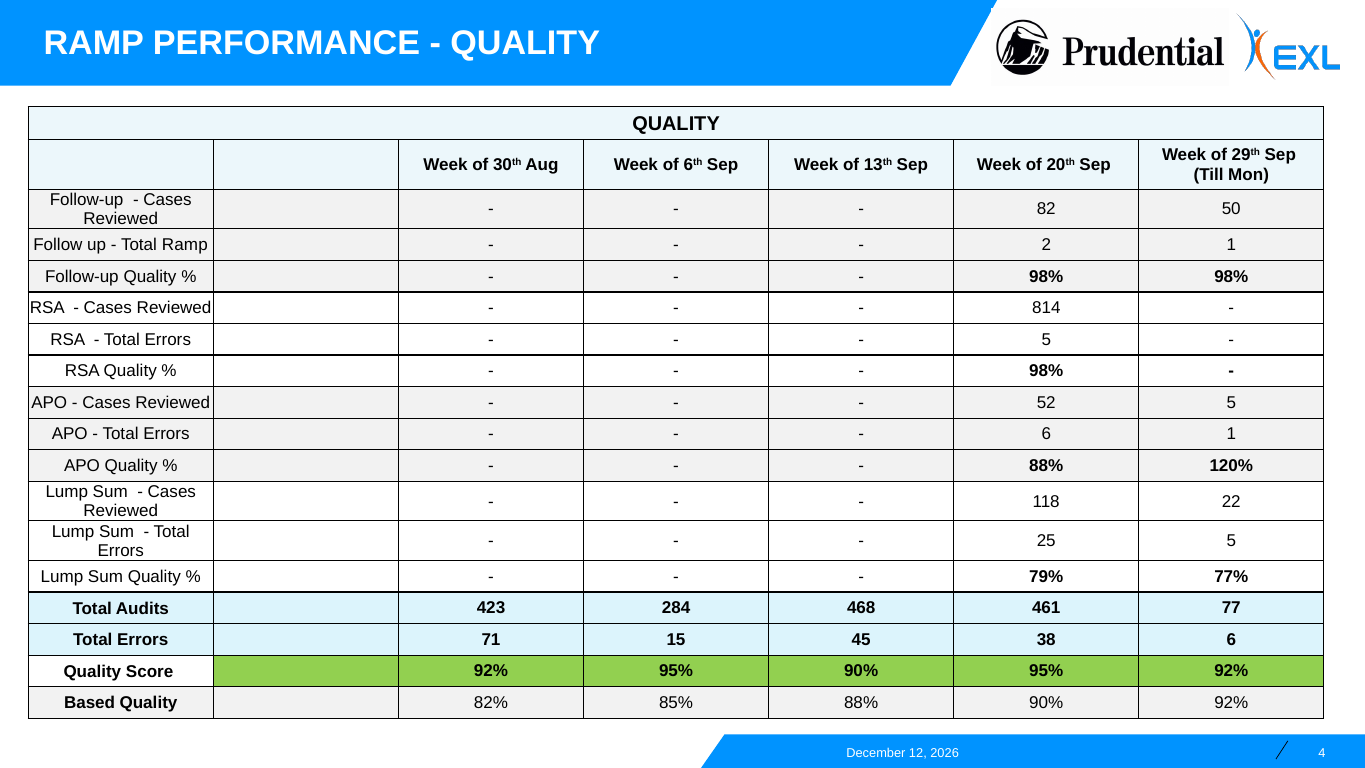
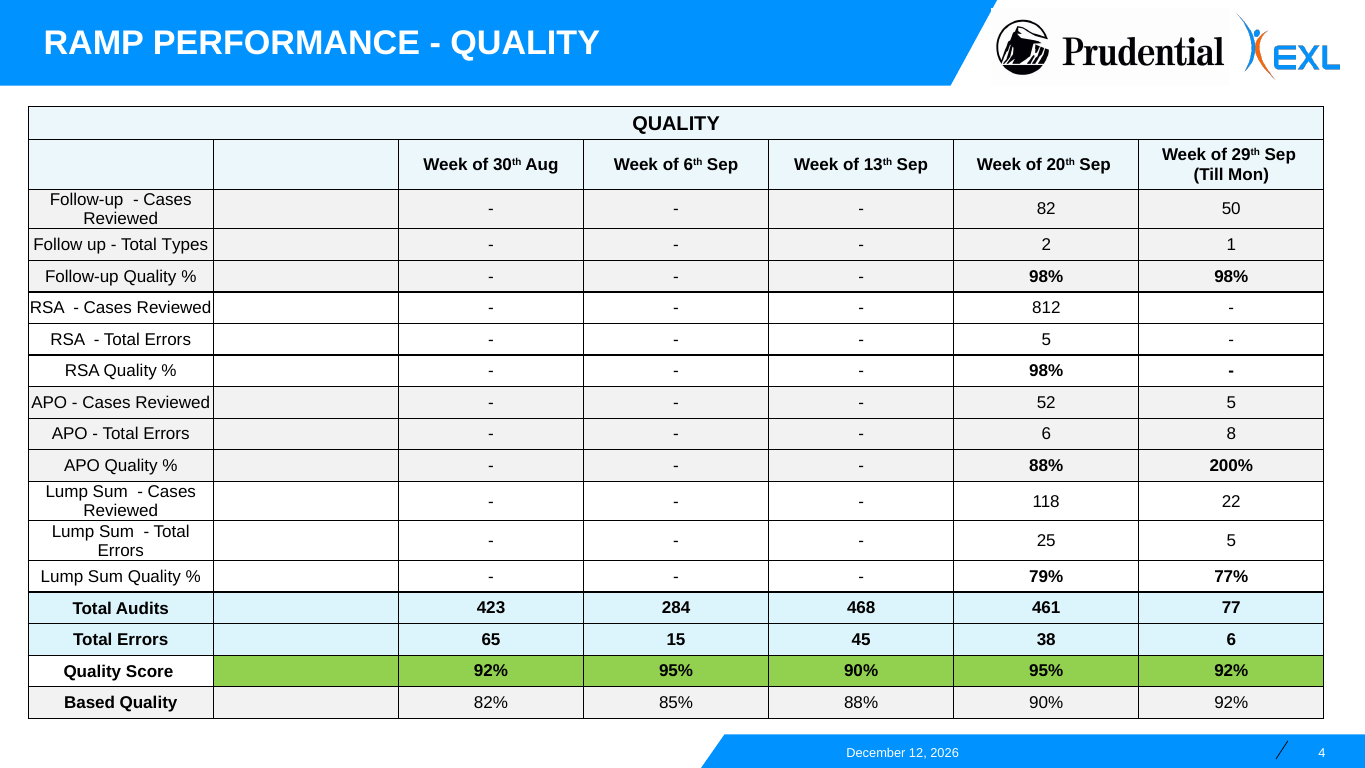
Total Ramp: Ramp -> Types
814: 814 -> 812
6 1: 1 -> 8
120%: 120% -> 200%
71: 71 -> 65
